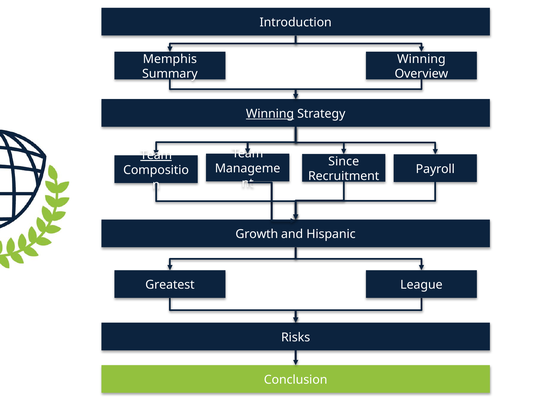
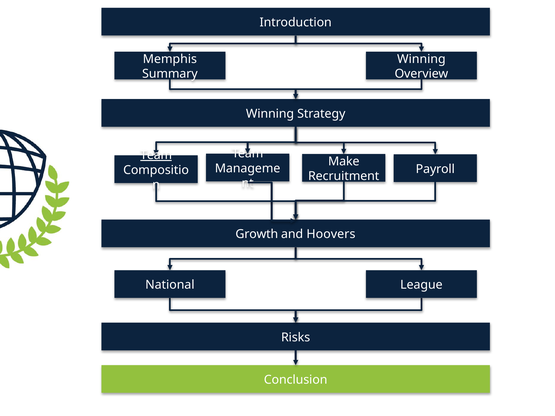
Winning at (270, 114) underline: present -> none
Since: Since -> Make
Hispanic: Hispanic -> Hoovers
Greatest: Greatest -> National
